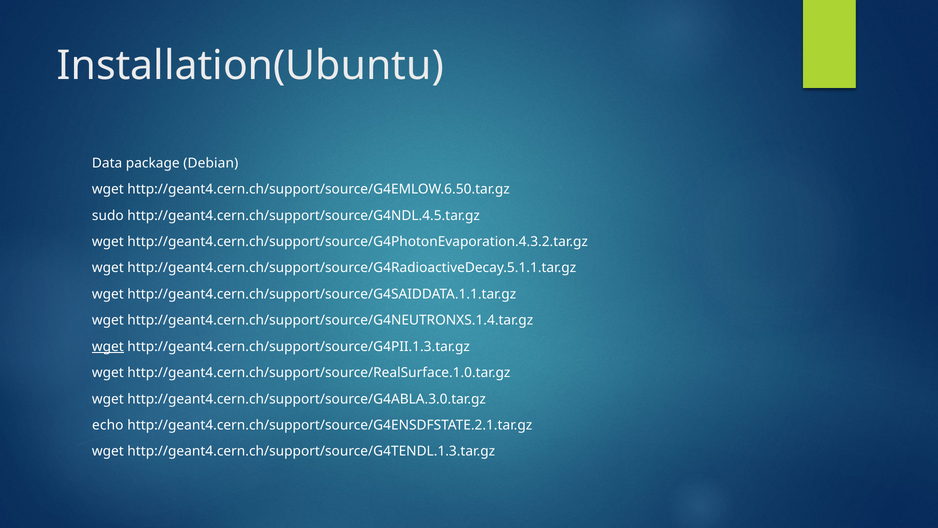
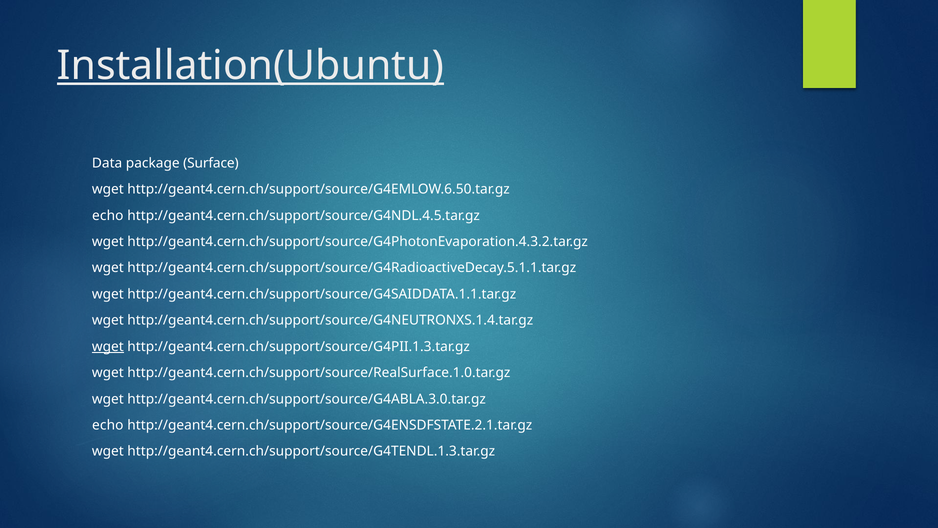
Installation(Ubuntu underline: none -> present
Debian: Debian -> Surface
sudo at (108, 215): sudo -> echo
